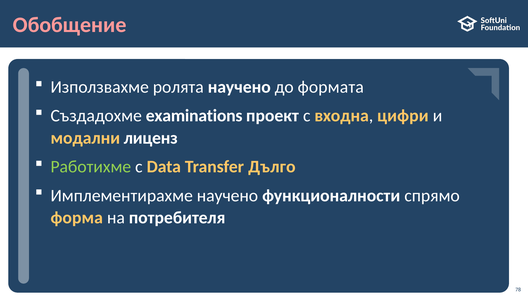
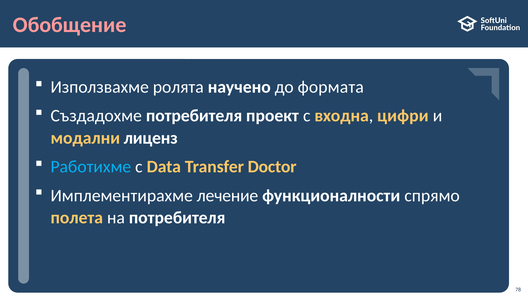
Създадохме examinations: examinations -> потребителя
Работихме colour: light green -> light blue
Дълго: Дълго -> Doctor
Имплементирахме научено: научено -> лечение
форма: форма -> полета
